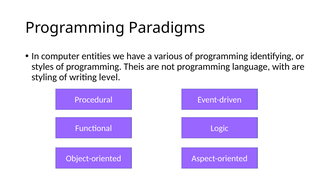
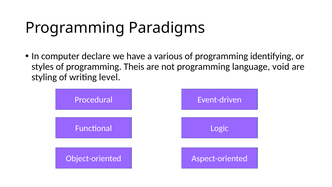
entities: entities -> declare
with: with -> void
